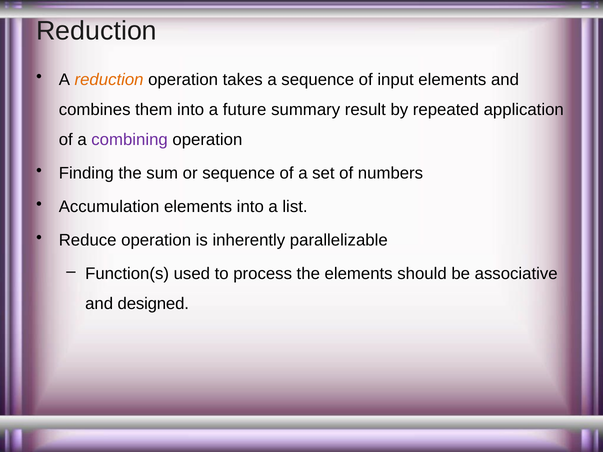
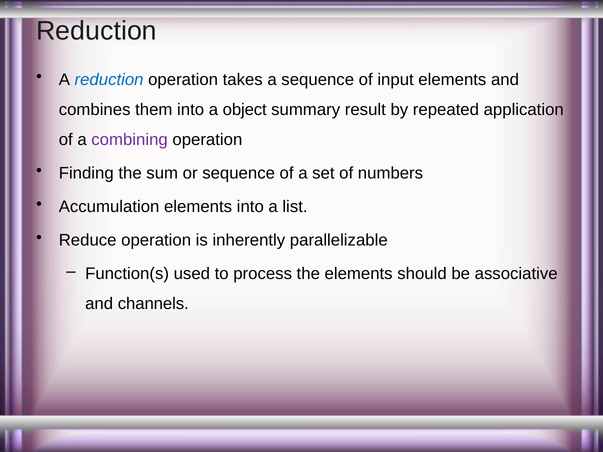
reduction at (109, 80) colour: orange -> blue
future: future -> object
designed: designed -> channels
